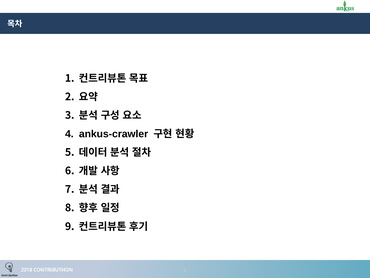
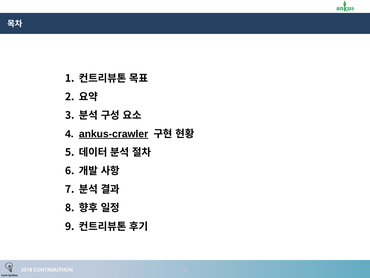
ankus-crawler underline: none -> present
